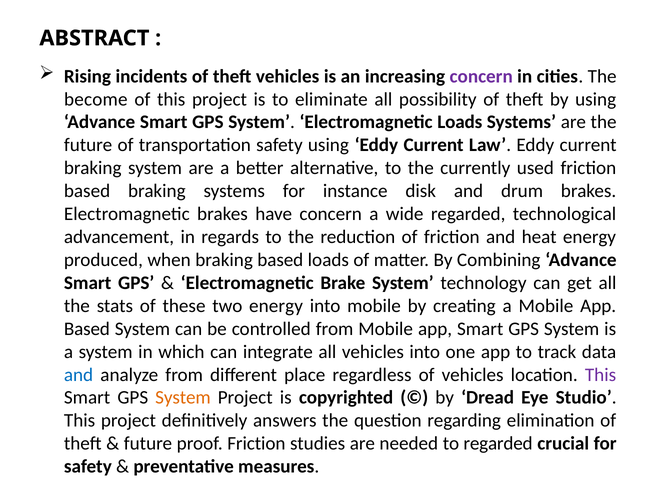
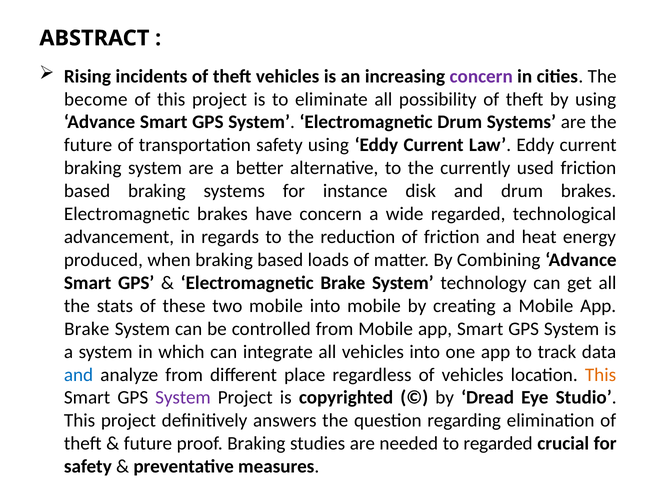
Electromagnetic Loads: Loads -> Drum
two energy: energy -> mobile
Based at (87, 329): Based -> Brake
This at (601, 375) colour: purple -> orange
System at (183, 398) colour: orange -> purple
proof Friction: Friction -> Braking
